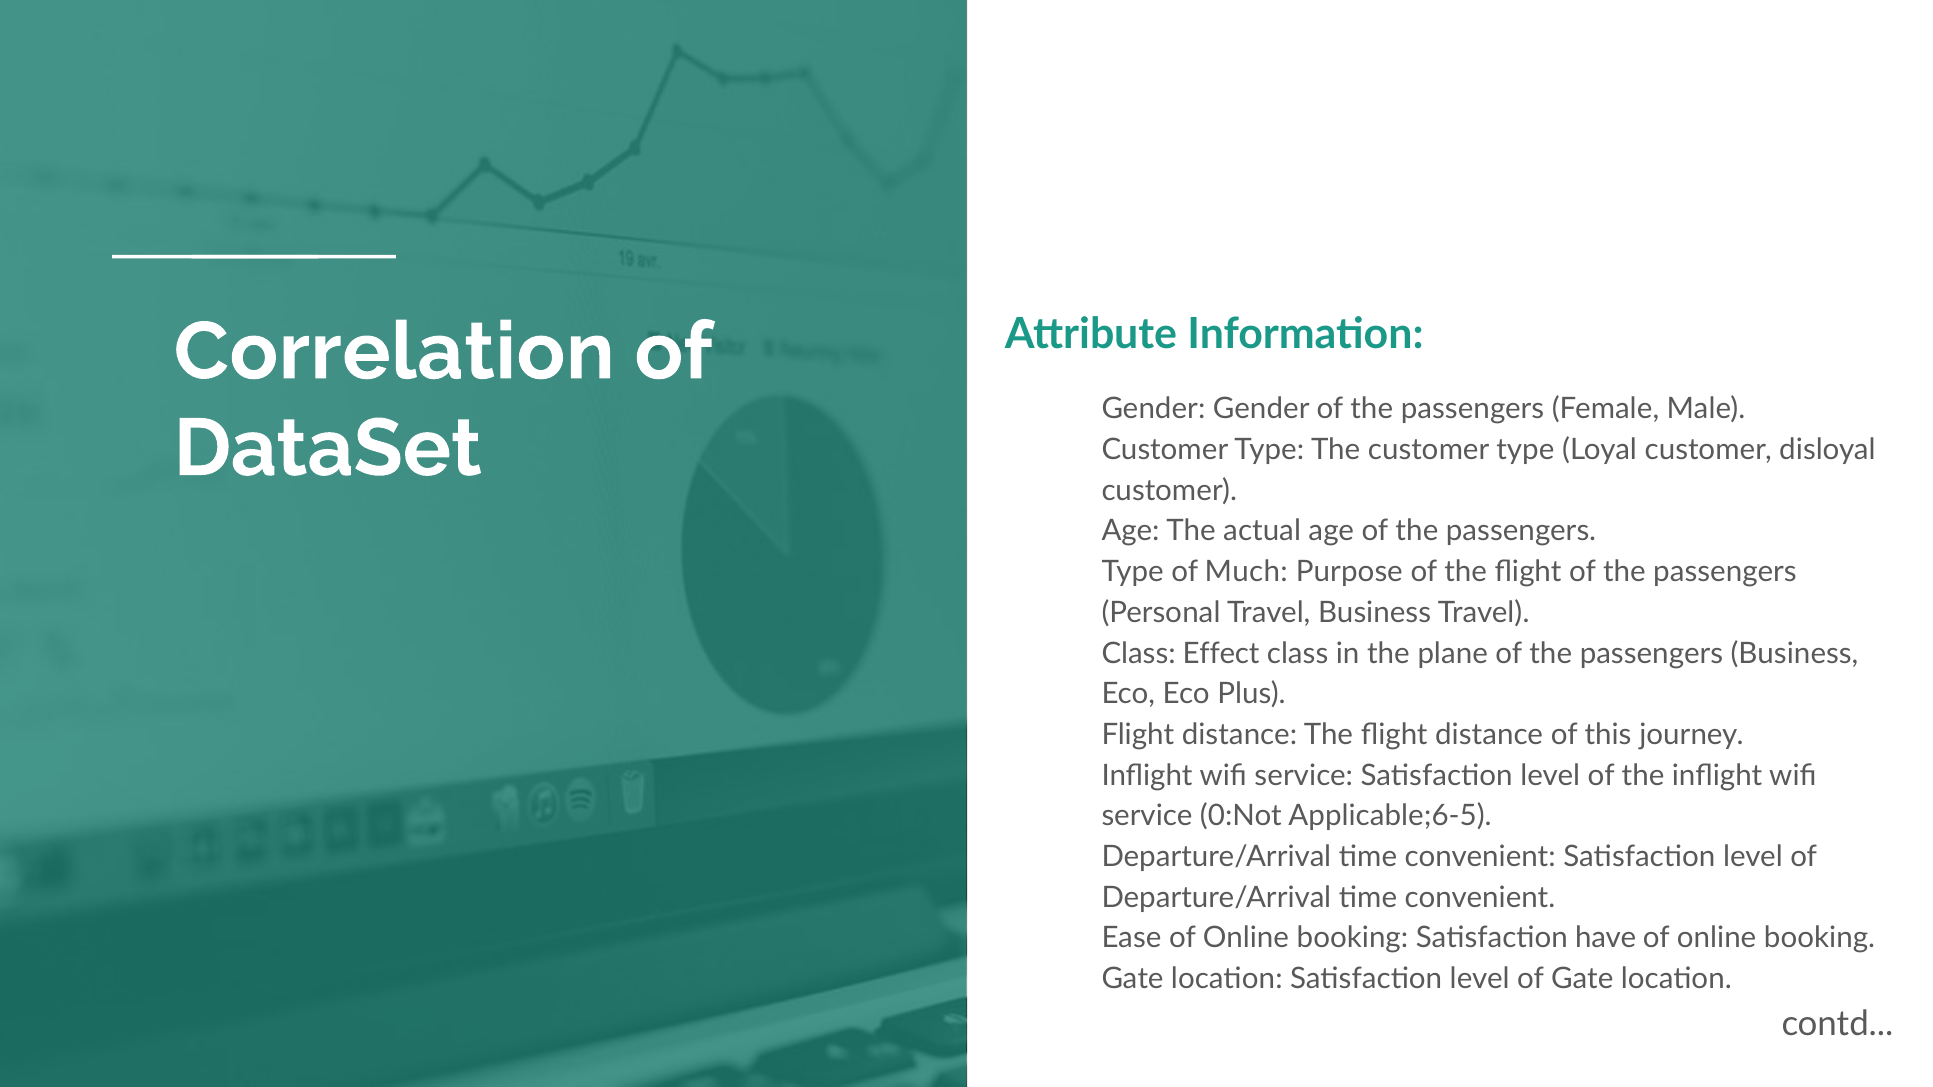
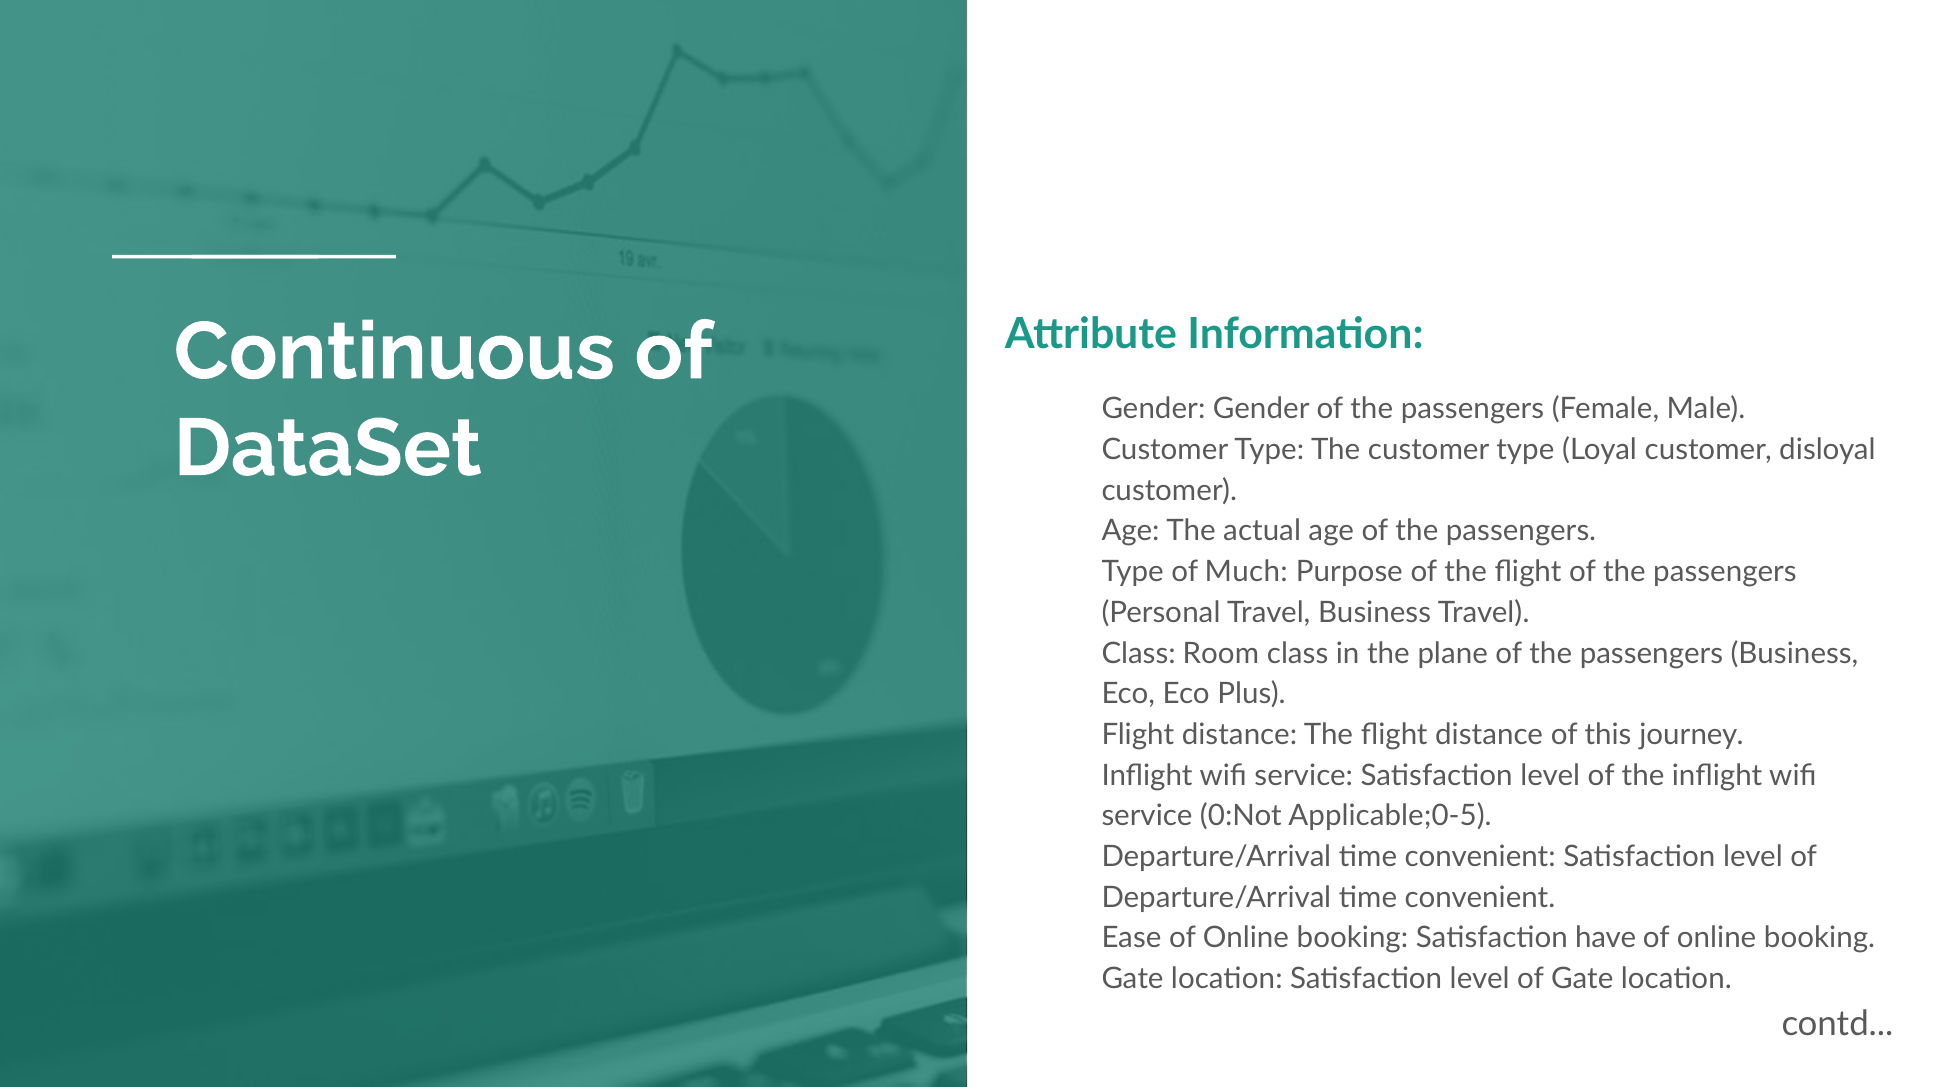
Correlation: Correlation -> Continuous
Effect: Effect -> Room
Applicable;6-5: Applicable;6-5 -> Applicable;0-5
